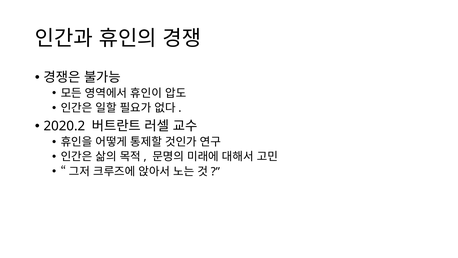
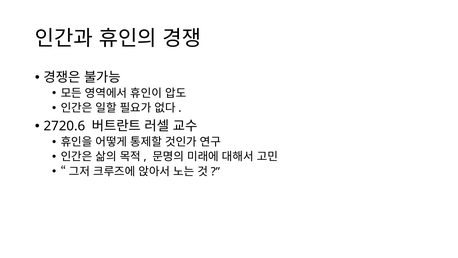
2020.2: 2020.2 -> 2720.6
